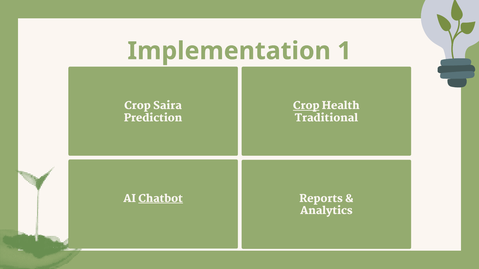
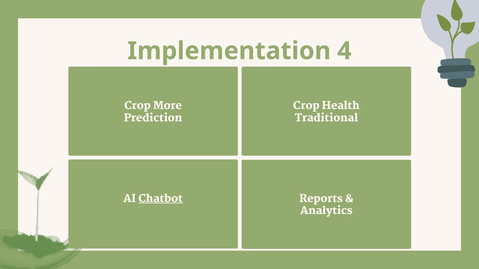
1: 1 -> 4
Saira: Saira -> More
Crop at (306, 106) underline: present -> none
